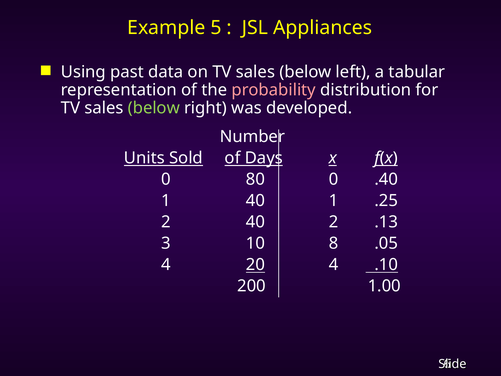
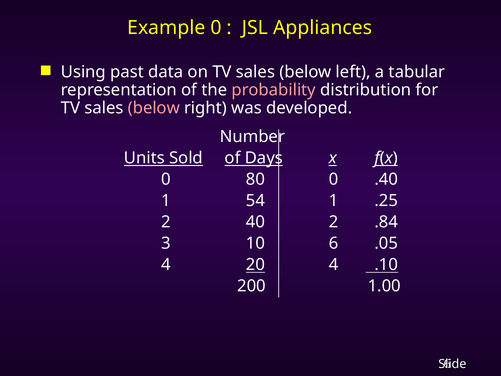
Example 5: 5 -> 0
below at (154, 108) colour: light green -> pink
1 40: 40 -> 54
.13: .13 -> .84
10 8: 8 -> 6
